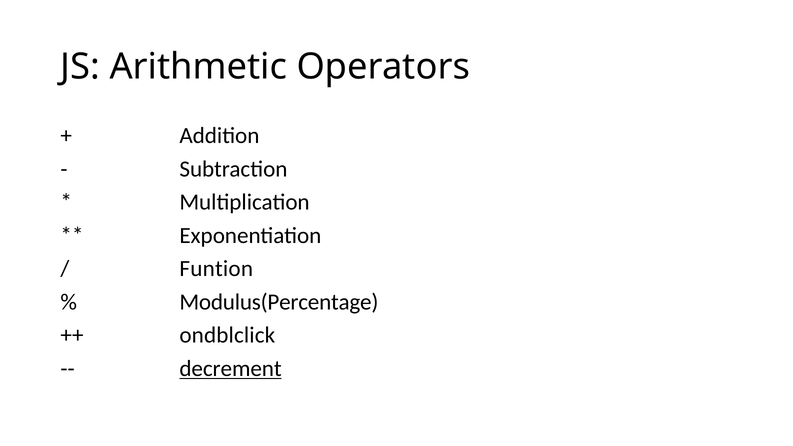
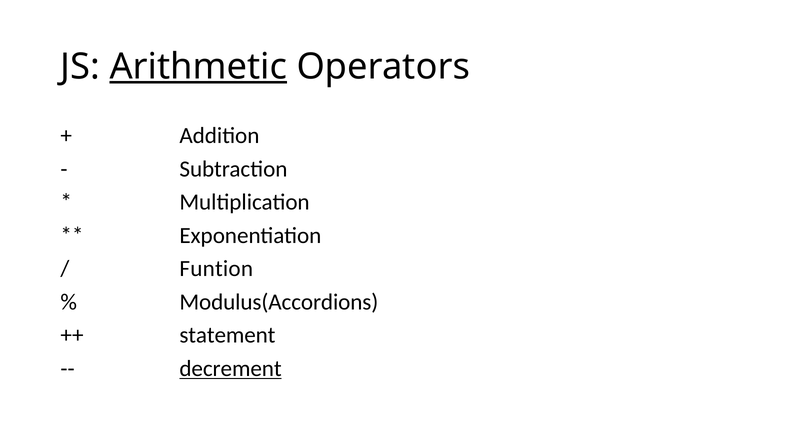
Arithmetic underline: none -> present
Modulus(Percentage: Modulus(Percentage -> Modulus(Accordions
ondblclick: ondblclick -> statement
